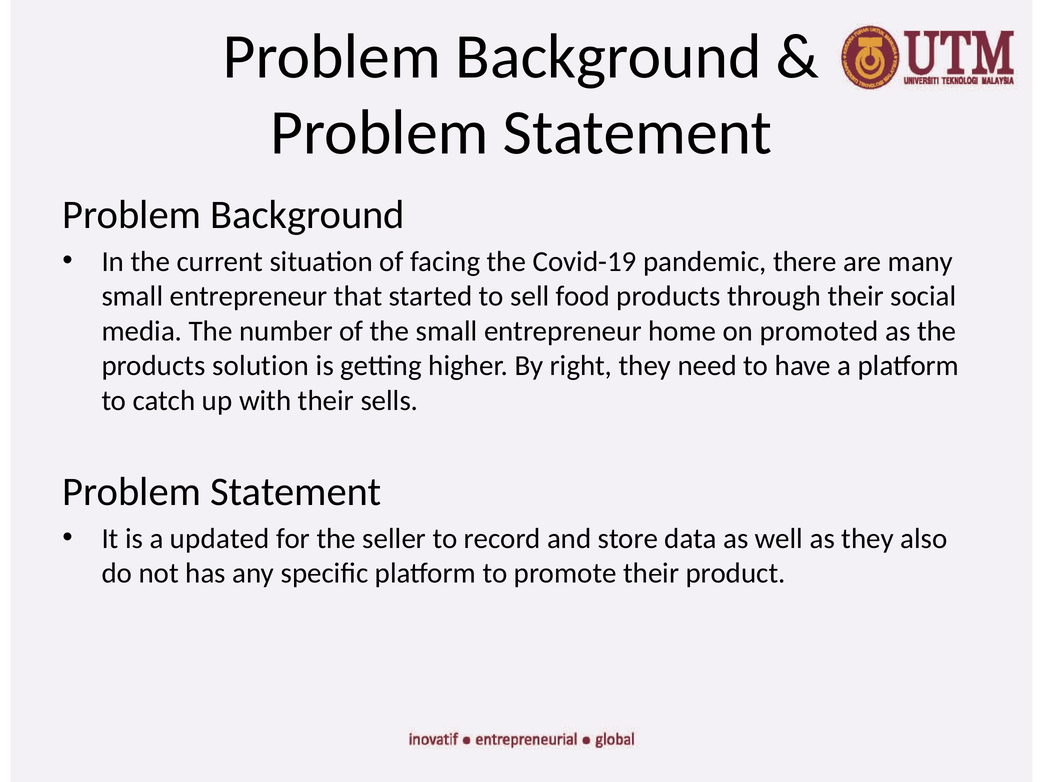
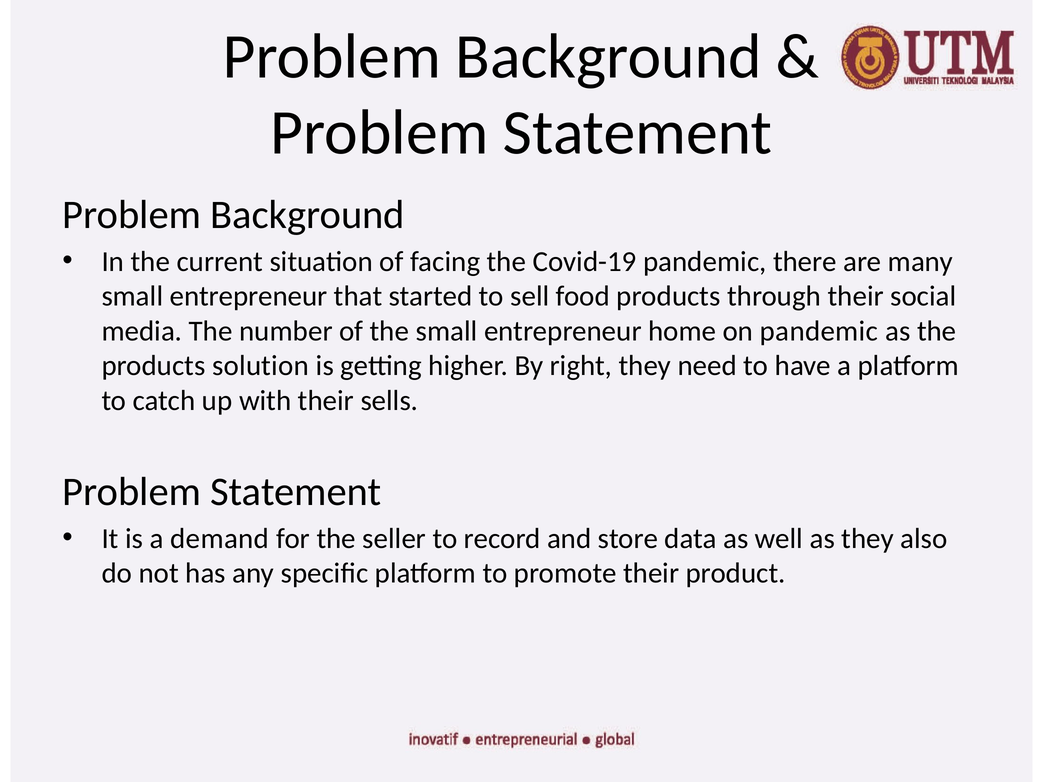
on promoted: promoted -> pandemic
updated: updated -> demand
